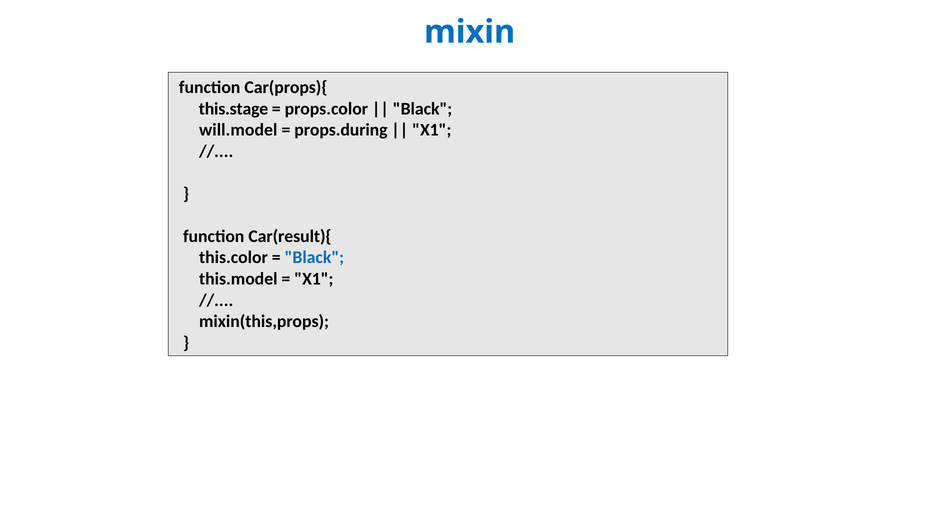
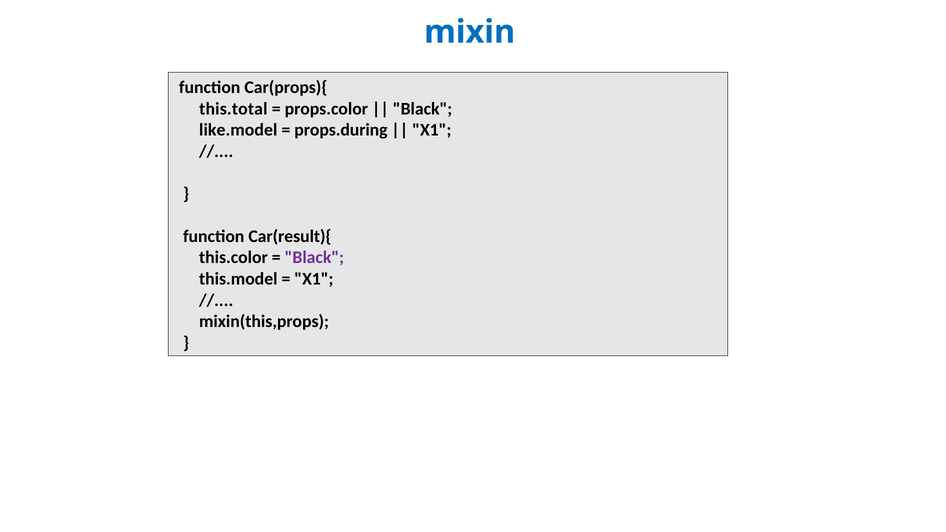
this.stage: this.stage -> this.total
will.model: will.model -> like.model
Black at (314, 258) colour: blue -> purple
